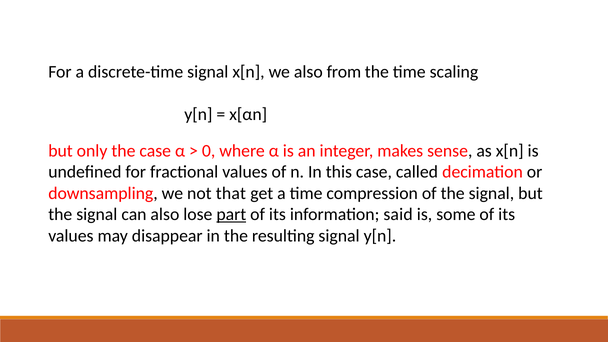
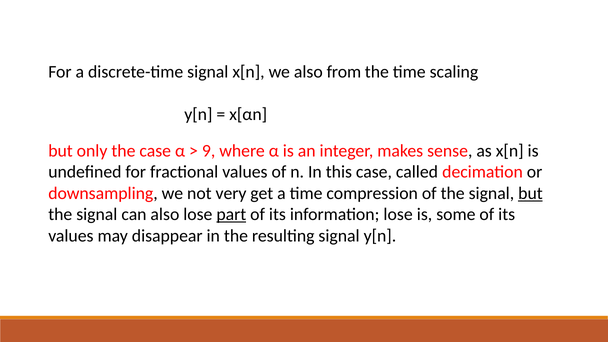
0: 0 -> 9
that: that -> very
but at (530, 193) underline: none -> present
information said: said -> lose
